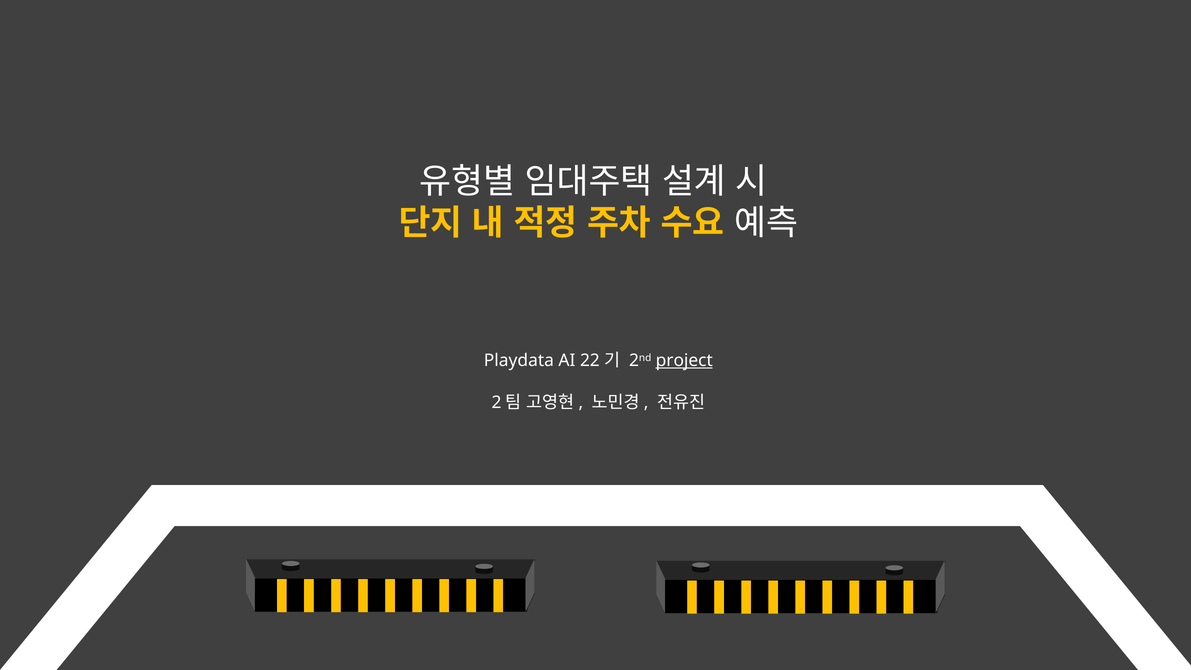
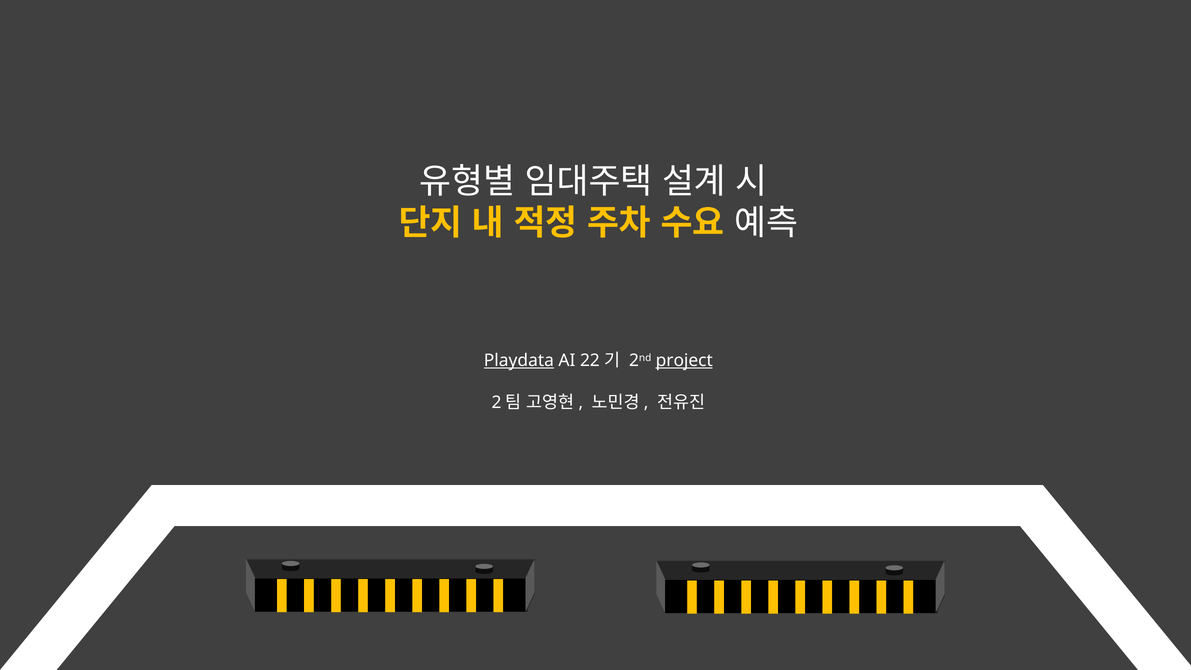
Playdata underline: none -> present
